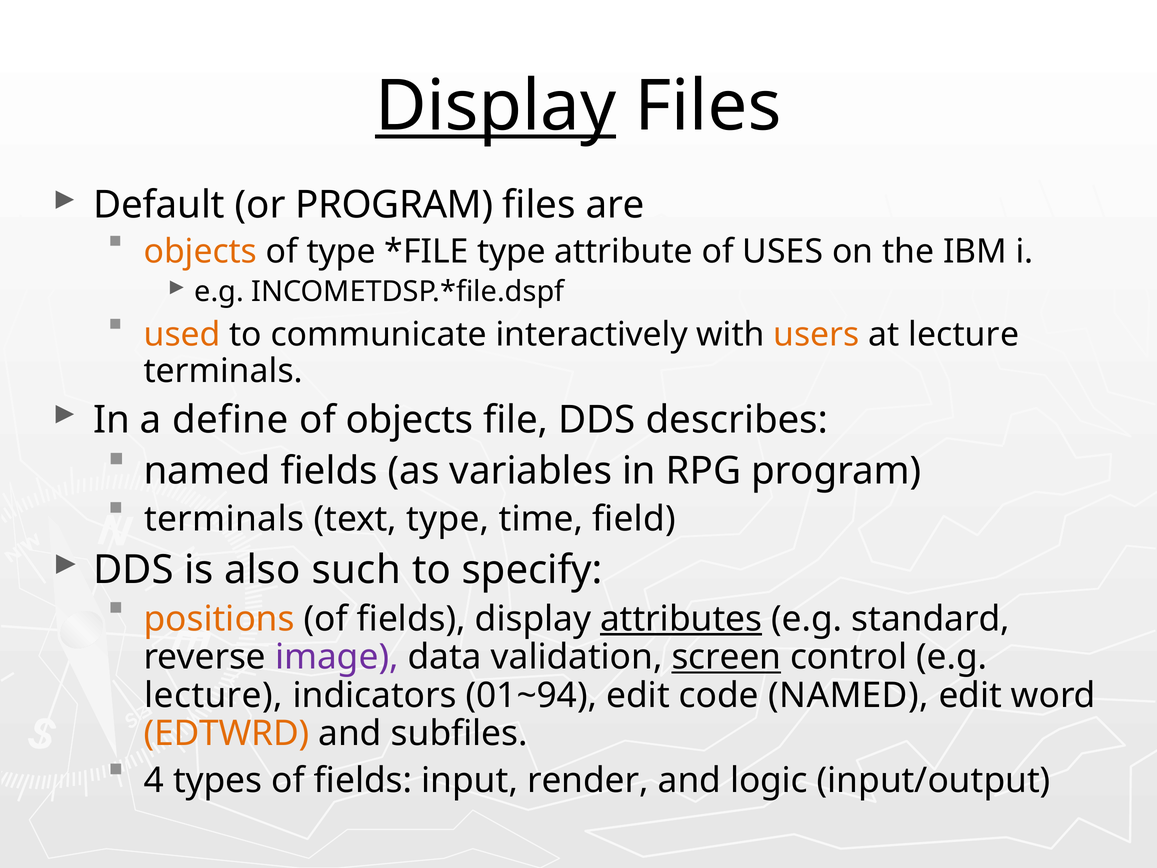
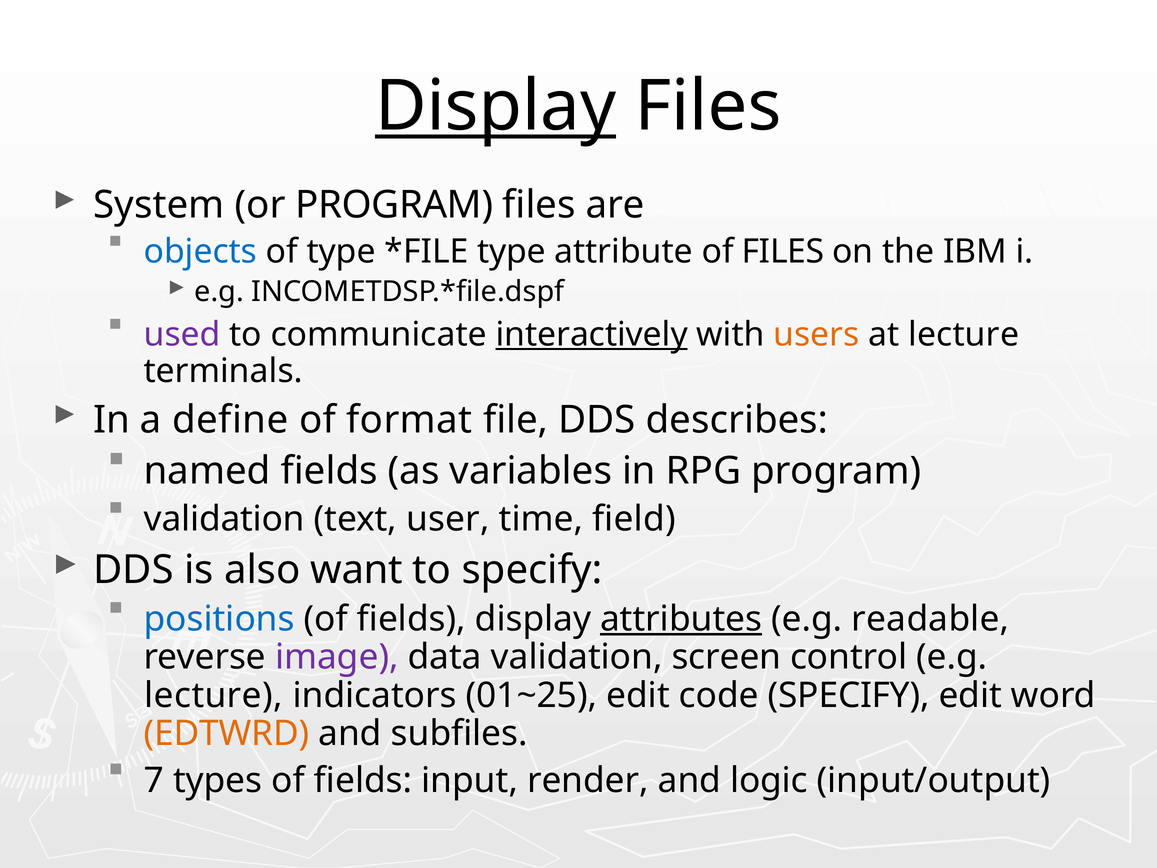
Default: Default -> System
objects at (200, 252) colour: orange -> blue
of USES: USES -> FILES
used colour: orange -> purple
interactively underline: none -> present
of objects: objects -> format
terminals at (224, 519): terminals -> validation
text type: type -> user
such: such -> want
positions colour: orange -> blue
standard: standard -> readable
screen underline: present -> none
01~94: 01~94 -> 01~25
code NAMED: NAMED -> SPECIFY
4: 4 -> 7
